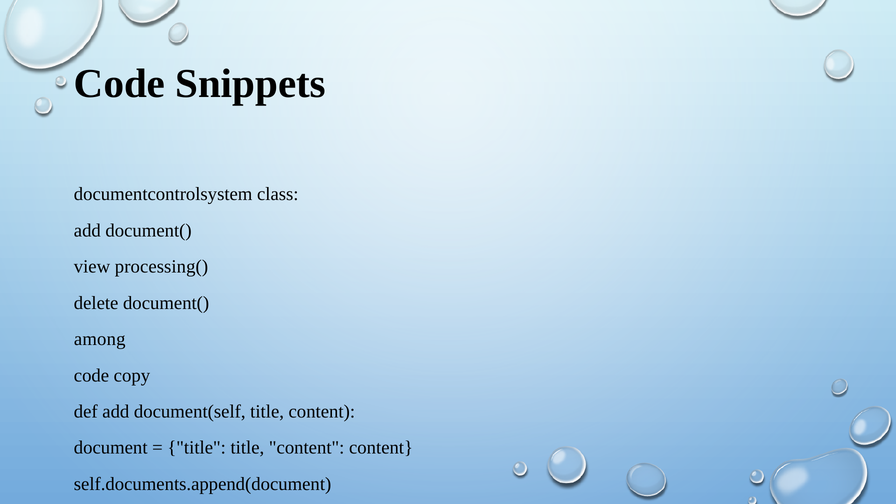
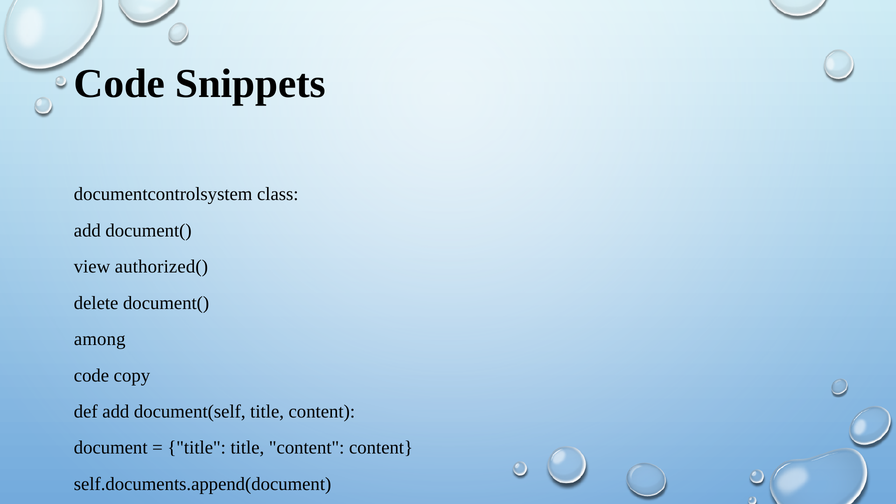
processing(: processing( -> authorized(
